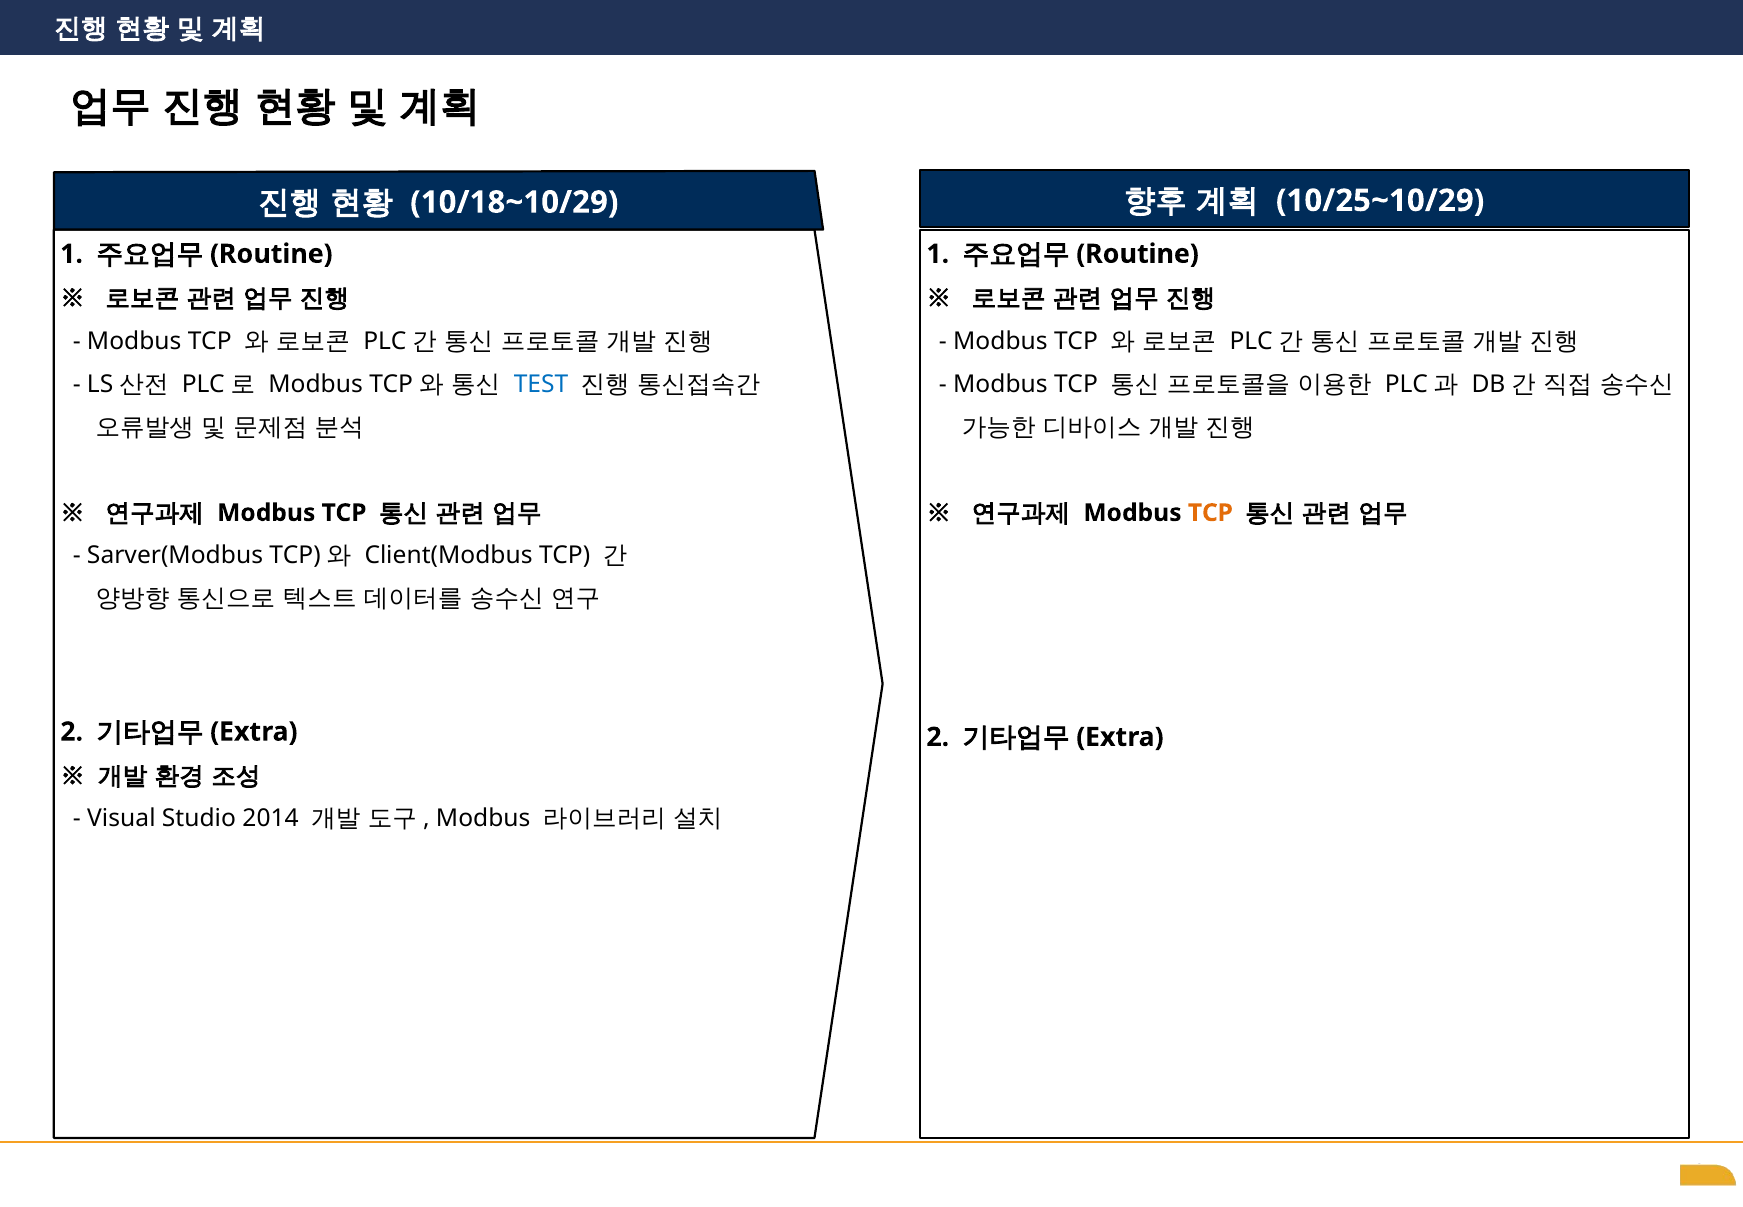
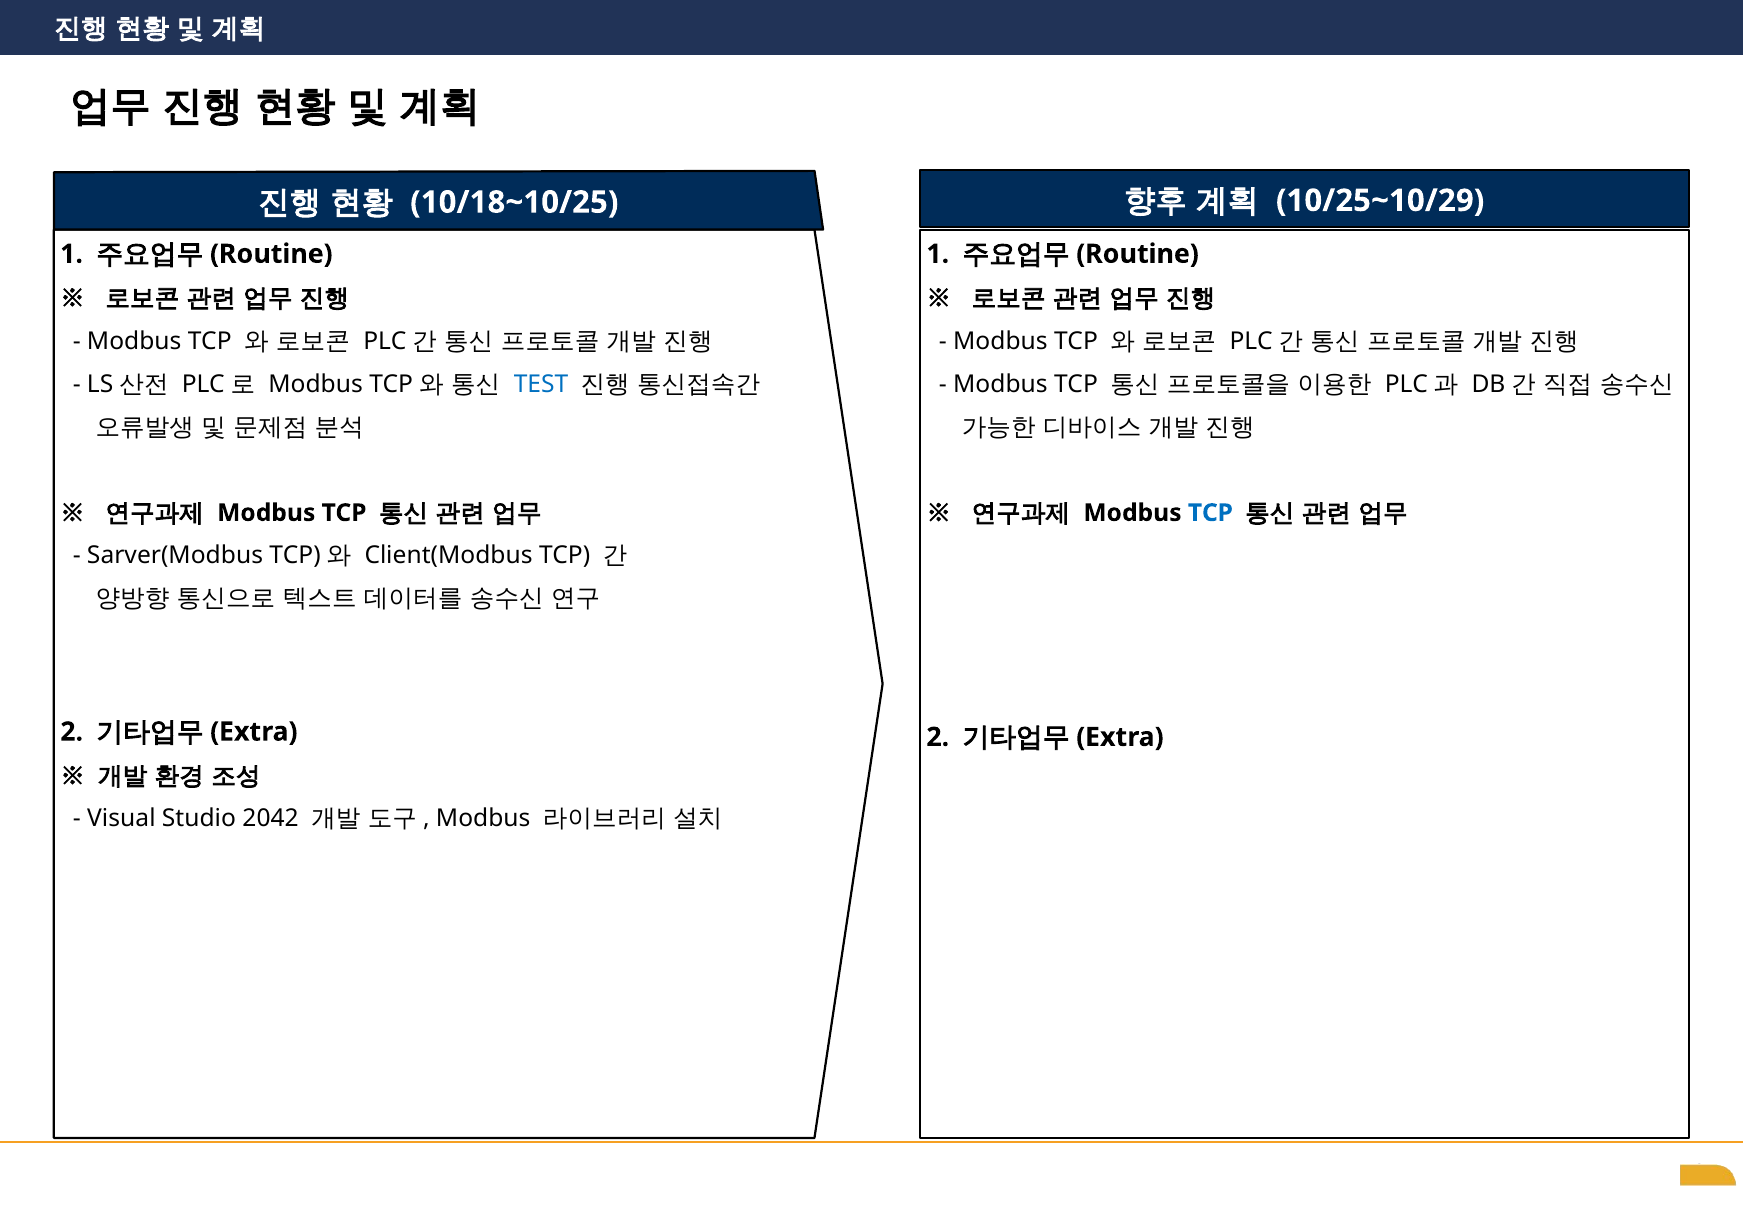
10/18~10/29: 10/18~10/29 -> 10/18~10/25
TCP at (1210, 513) colour: orange -> blue
2014: 2014 -> 2042
